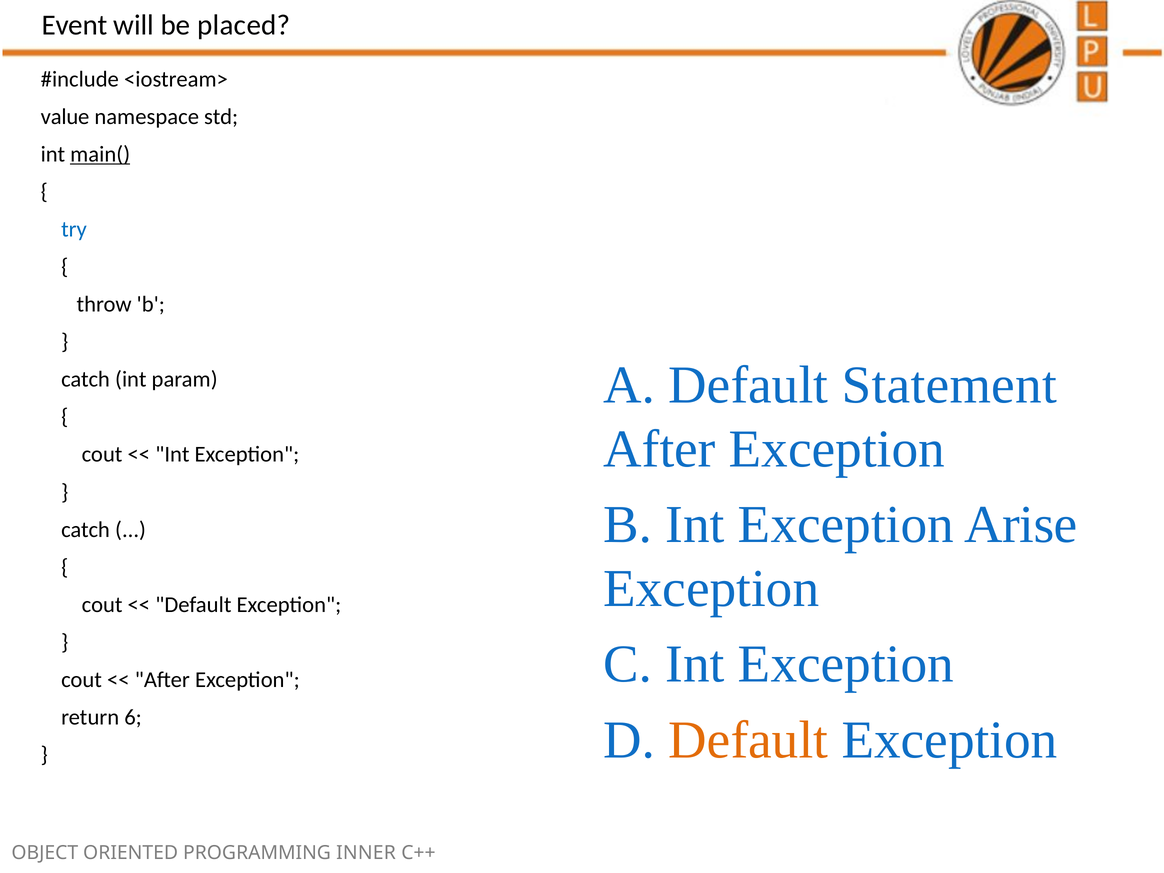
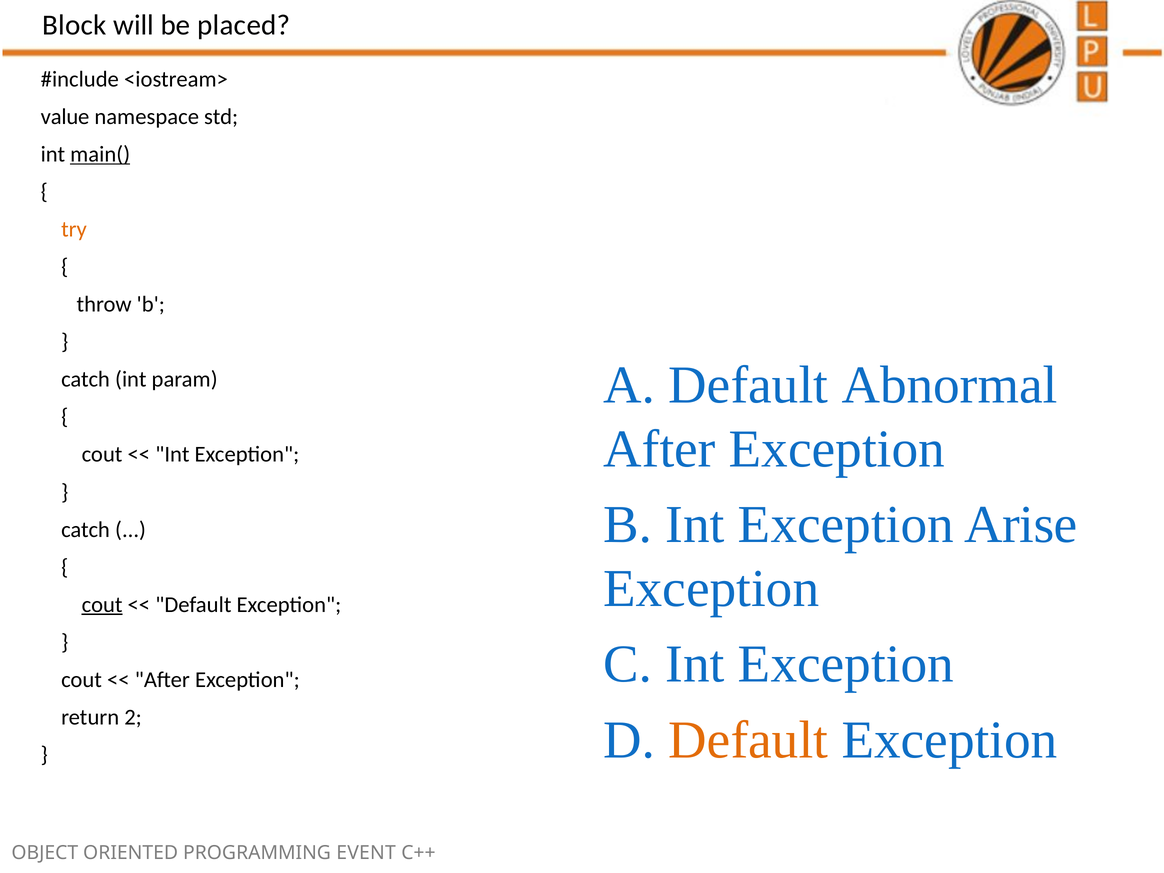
Event: Event -> Block
try colour: blue -> orange
Statement: Statement -> Abnormal
cout at (102, 605) underline: none -> present
6: 6 -> 2
INNER: INNER -> EVENT
